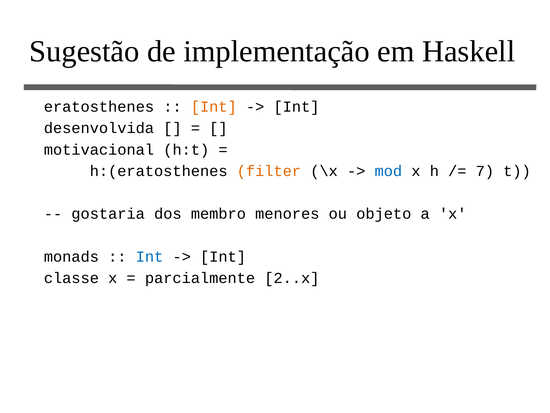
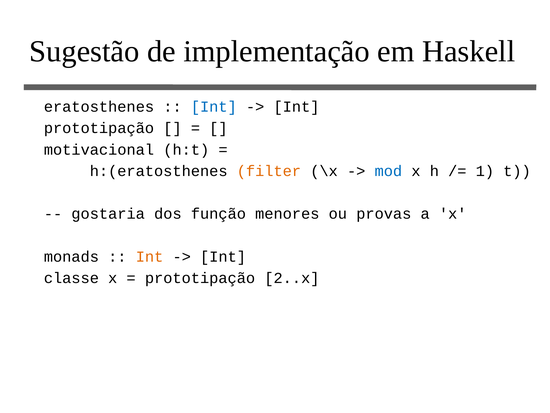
Int at (214, 107) colour: orange -> blue
desenvolvida at (99, 128): desenvolvida -> prototipação
7: 7 -> 1
membro: membro -> função
objeto: objeto -> provas
Int at (150, 256) colour: blue -> orange
parcialmente at (200, 278): parcialmente -> prototipação
